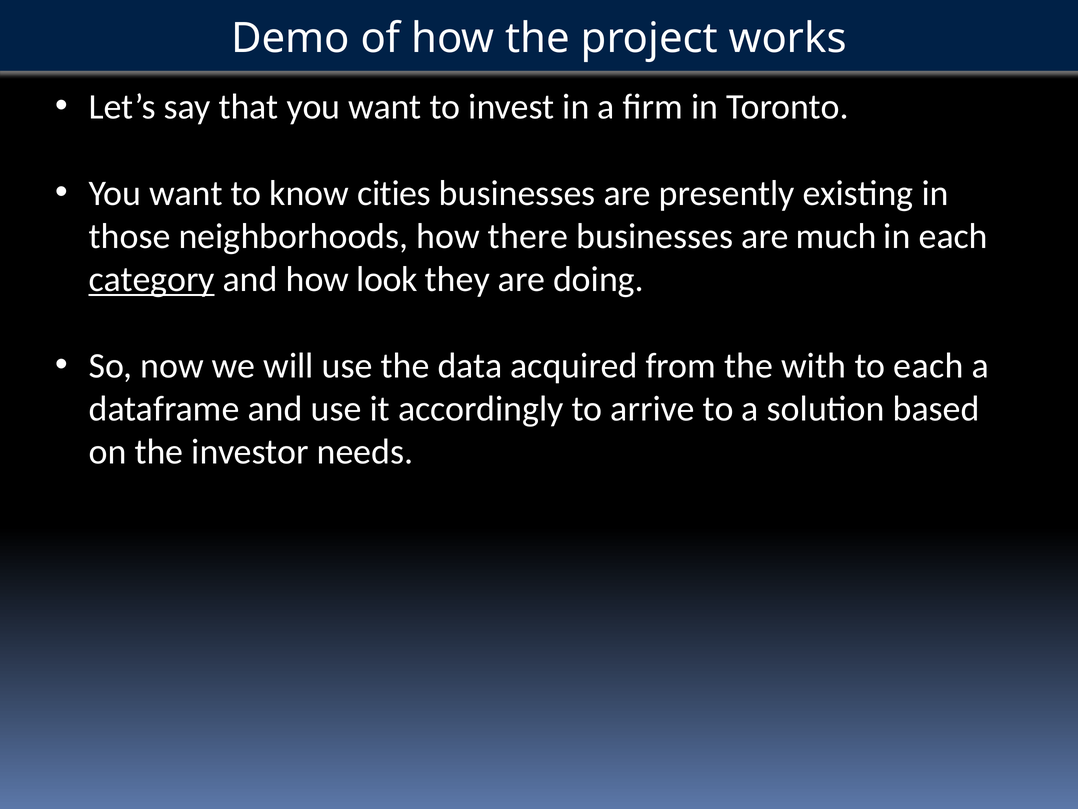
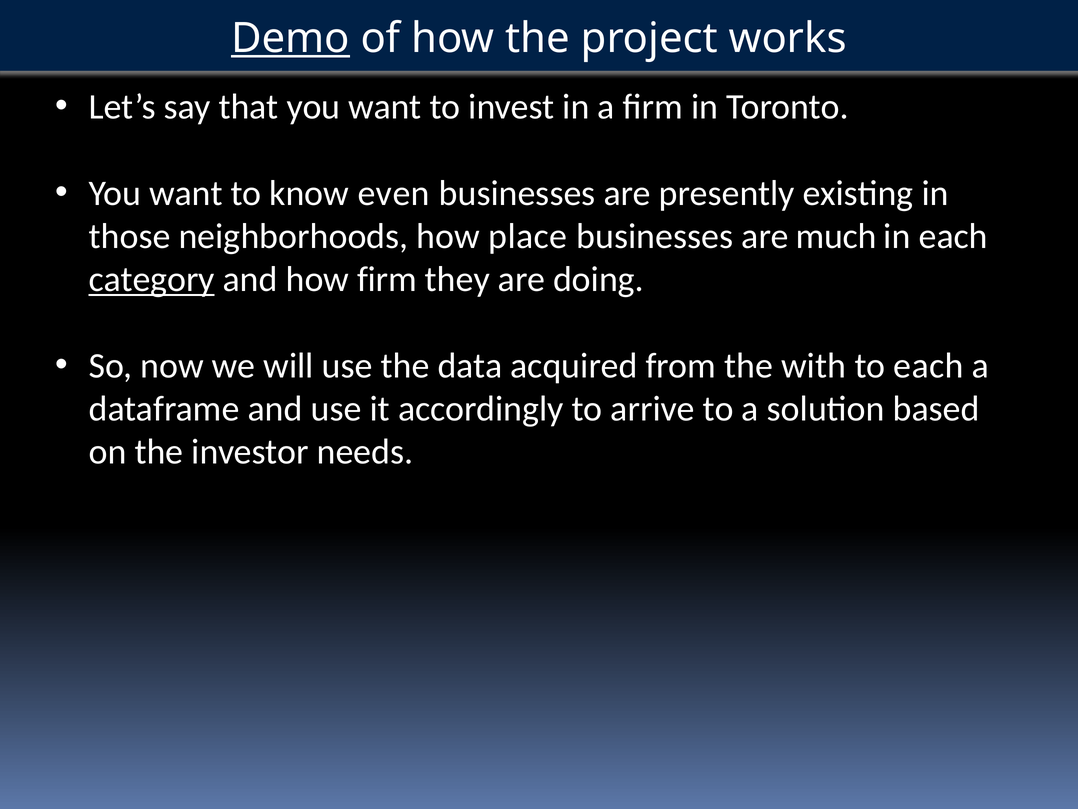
Demo underline: none -> present
cities: cities -> even
there: there -> place
how look: look -> firm
